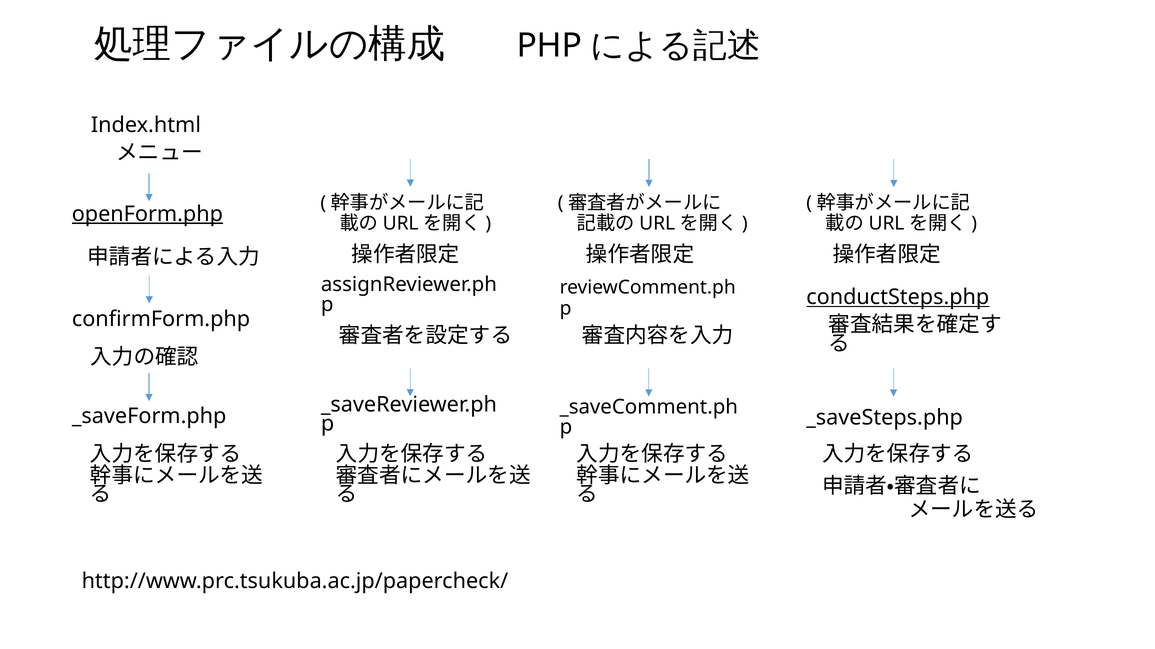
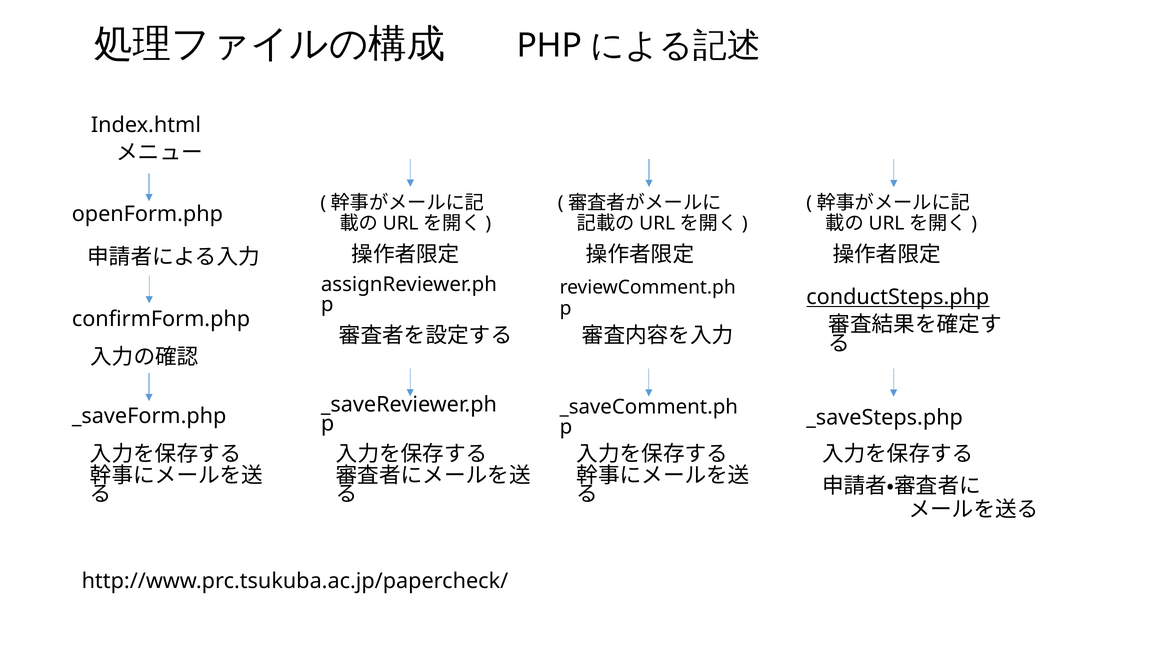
openForm.php underline: present -> none
